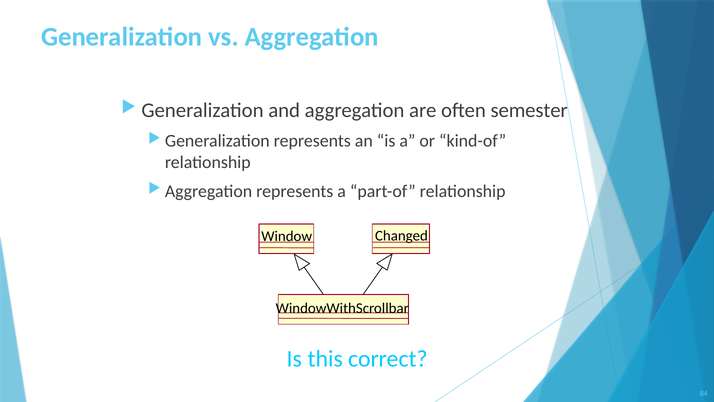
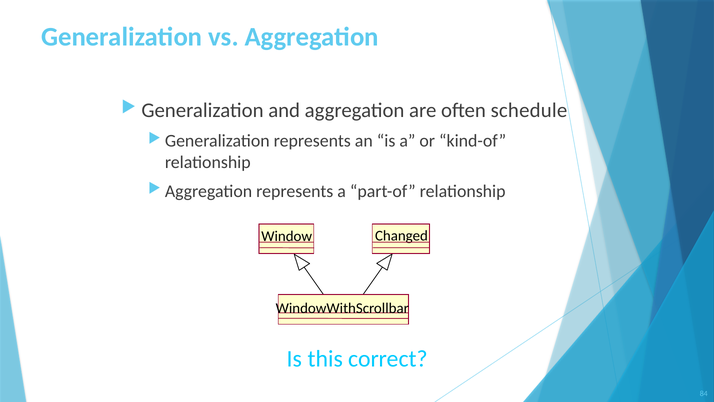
semester: semester -> schedule
